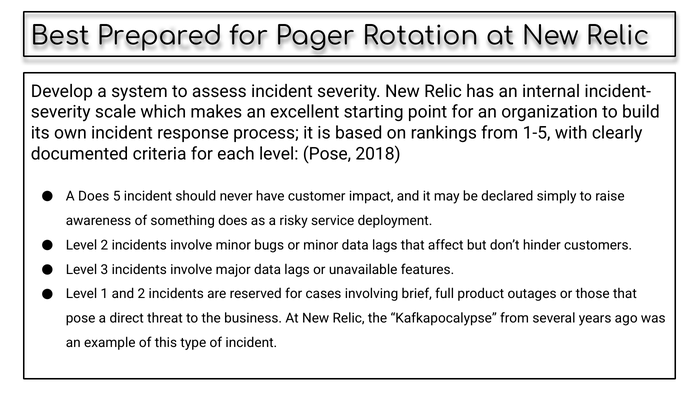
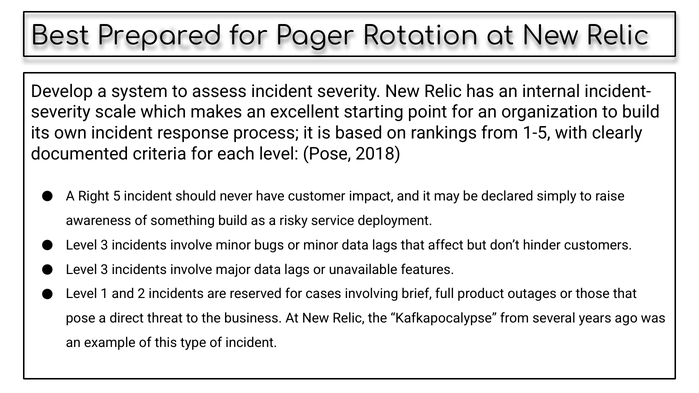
A Does: Does -> Right
something does: does -> build
2 at (104, 245): 2 -> 3
